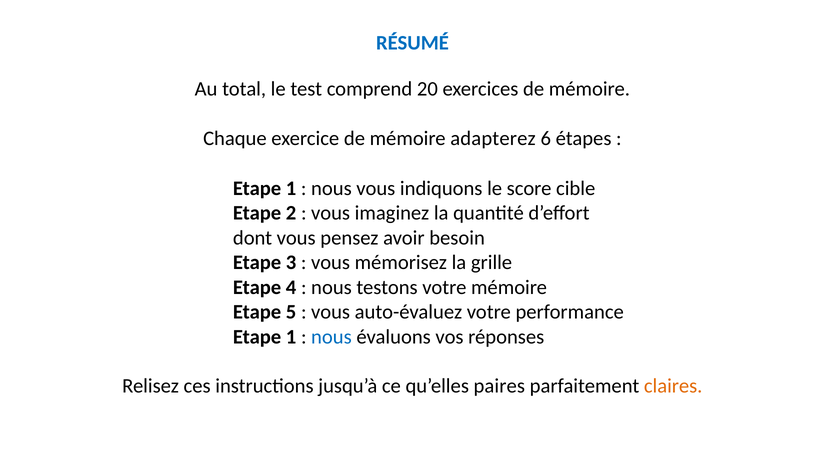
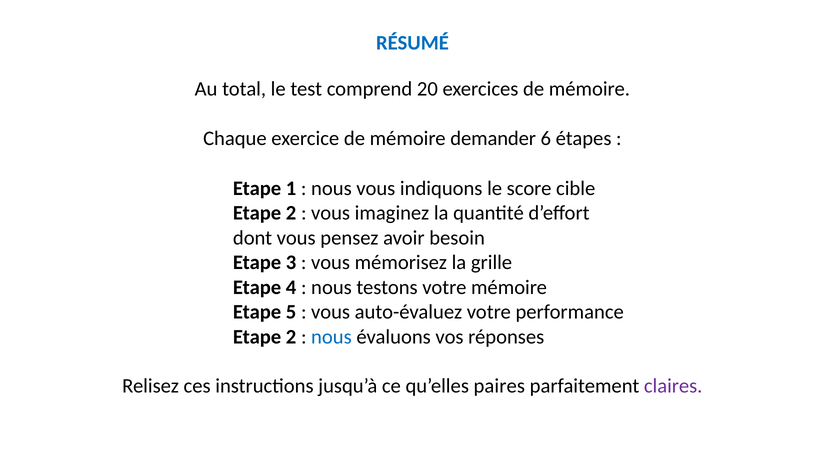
adapterez: adapterez -> demander
1 at (291, 337): 1 -> 2
claires colour: orange -> purple
